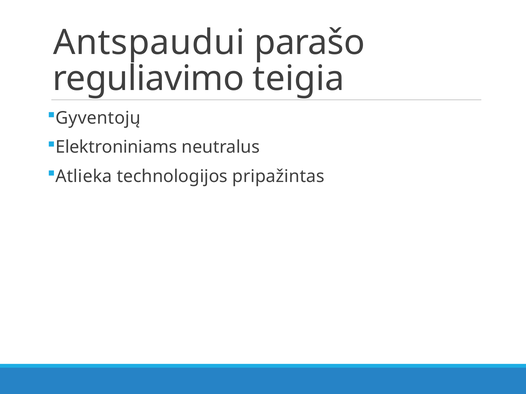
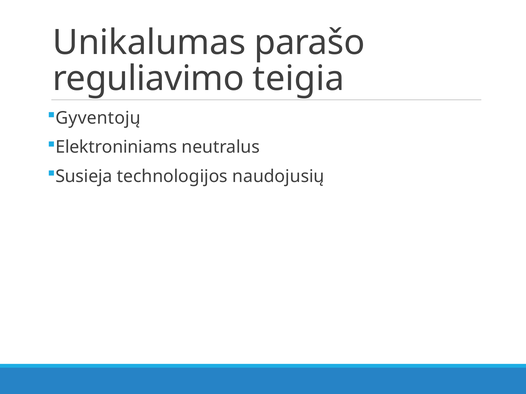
Antspaudui: Antspaudui -> Unikalumas
Atlieka: Atlieka -> Susieja
pripažintas: pripažintas -> naudojusių
